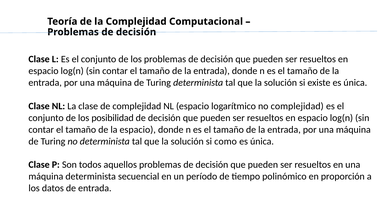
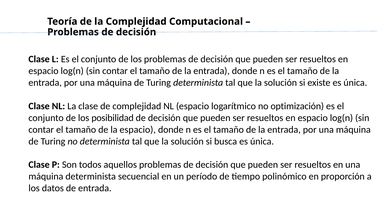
no complejidad: complejidad -> optimización
como: como -> busca
